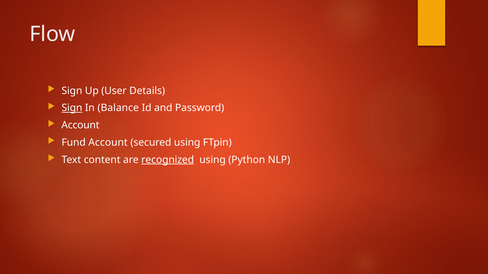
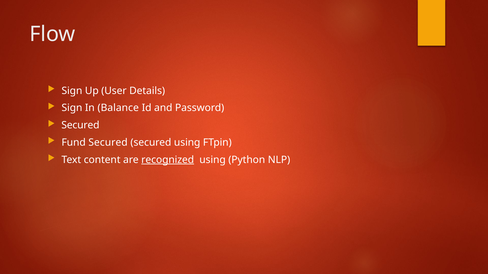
Sign at (72, 108) underline: present -> none
Account at (80, 125): Account -> Secured
Fund Account: Account -> Secured
